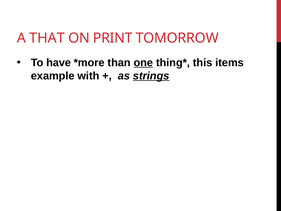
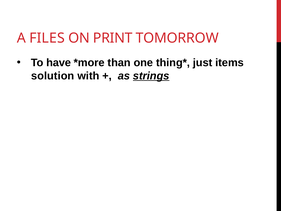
THAT: THAT -> FILES
one underline: present -> none
this: this -> just
example: example -> solution
